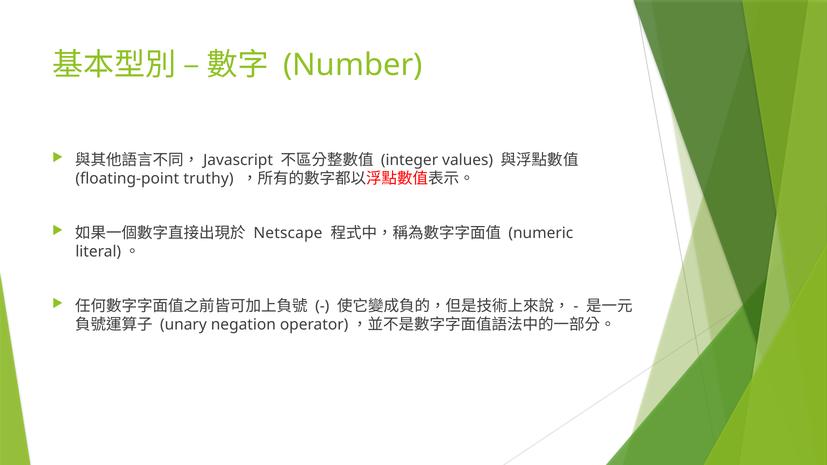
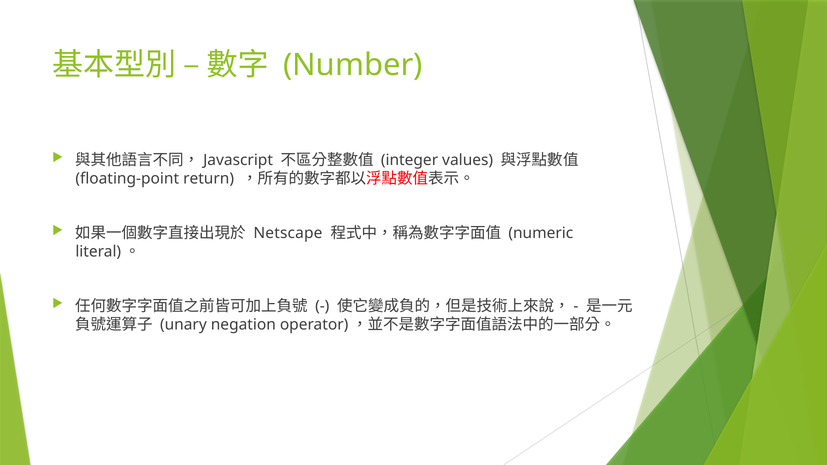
truthy: truthy -> return
